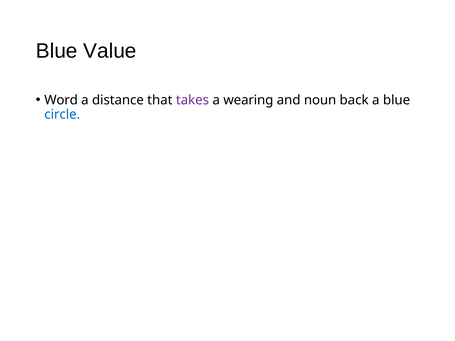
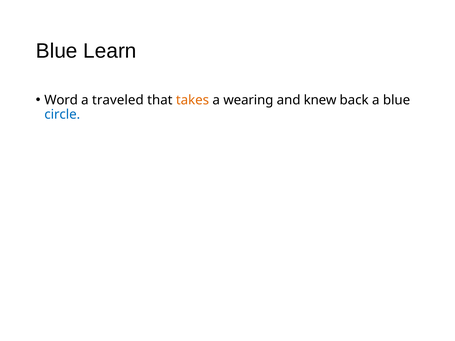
Value: Value -> Learn
distance: distance -> traveled
takes colour: purple -> orange
noun: noun -> knew
